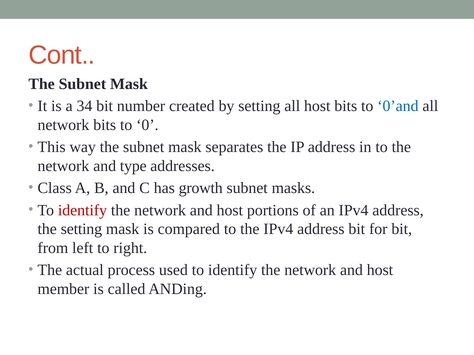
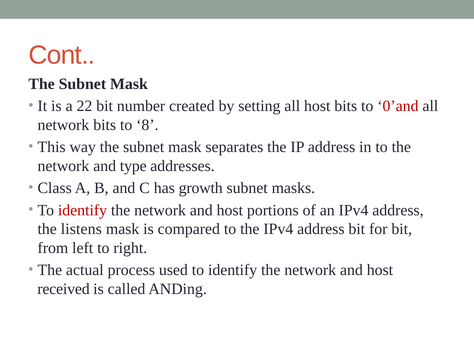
34: 34 -> 22
0’and colour: blue -> red
0: 0 -> 8
the setting: setting -> listens
member: member -> received
